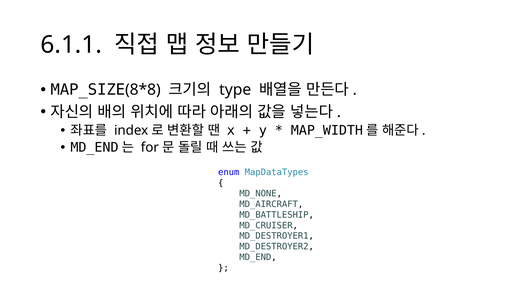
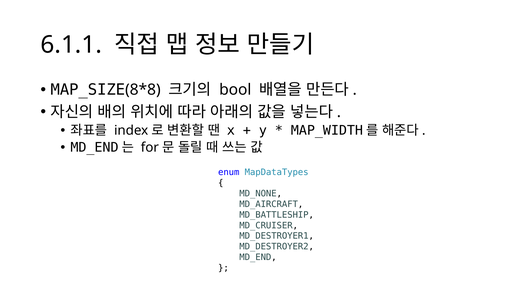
type: type -> bool
